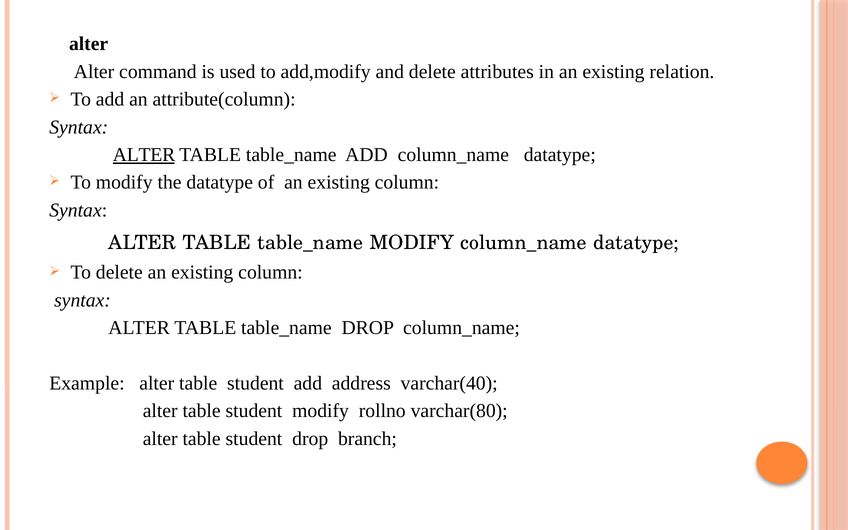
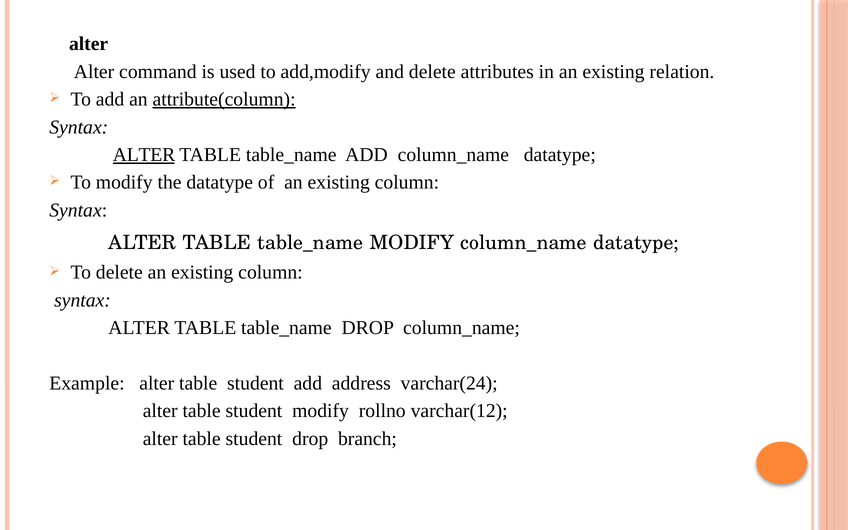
attribute(column underline: none -> present
varchar(40: varchar(40 -> varchar(24
varchar(80: varchar(80 -> varchar(12
